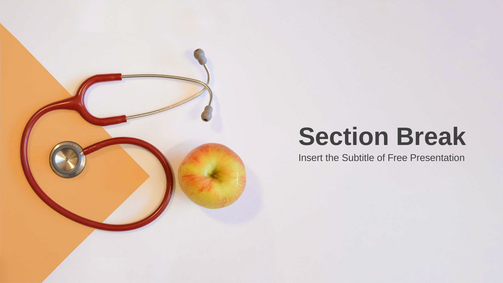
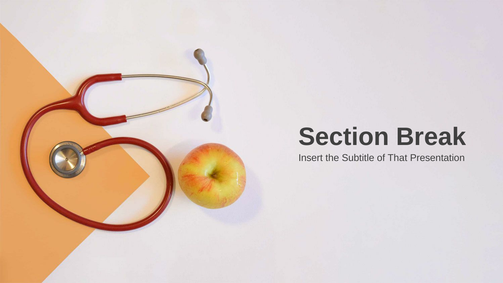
Free: Free -> That
